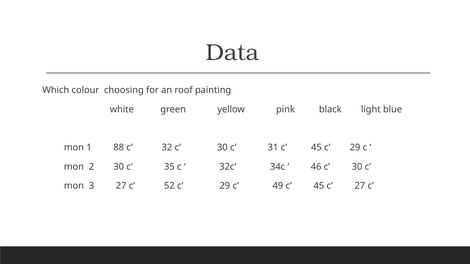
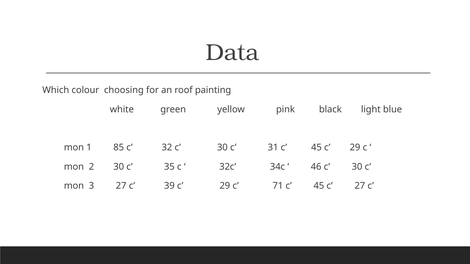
88: 88 -> 85
52: 52 -> 39
49: 49 -> 71
